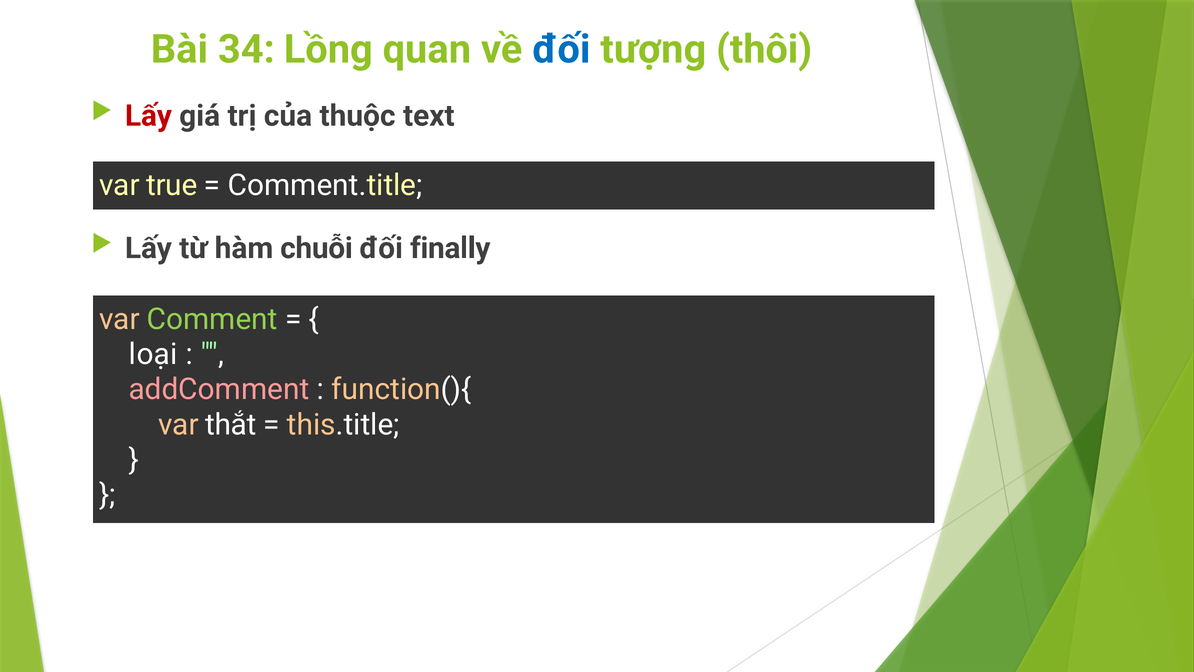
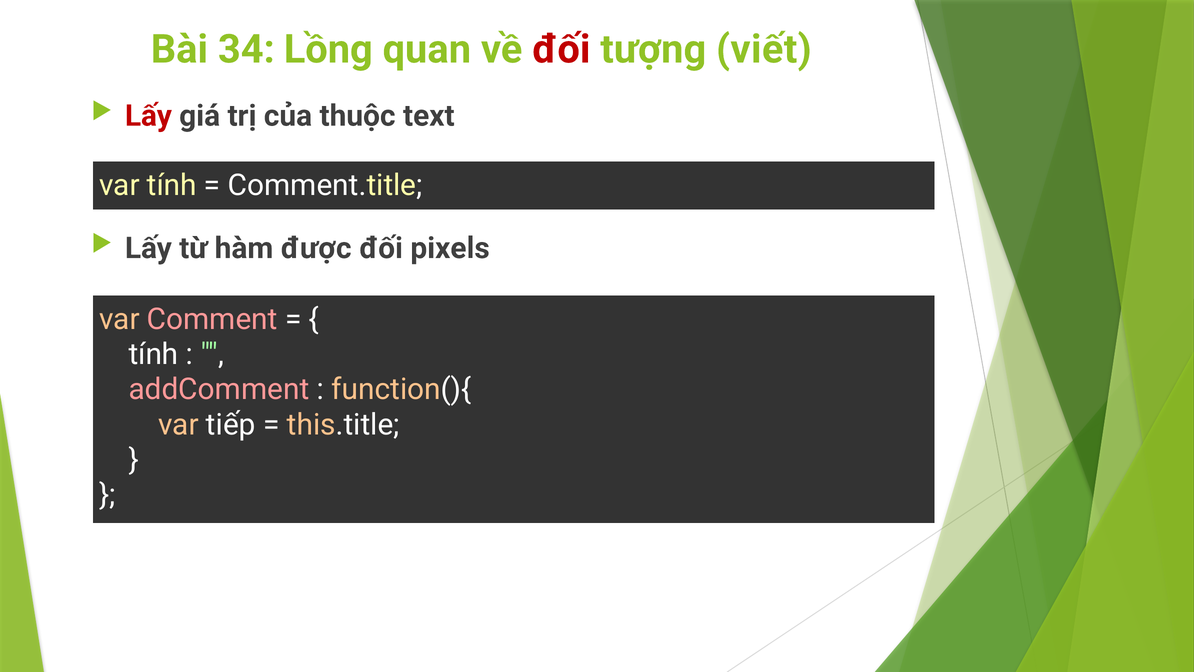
đối at (561, 49) colour: blue -> red
thôi: thôi -> viết
var true: true -> tính
chuỗi: chuỗi -> được
finally: finally -> pixels
Comment colour: light green -> pink
loại at (153, 354): loại -> tính
thắt: thắt -> tiếp
